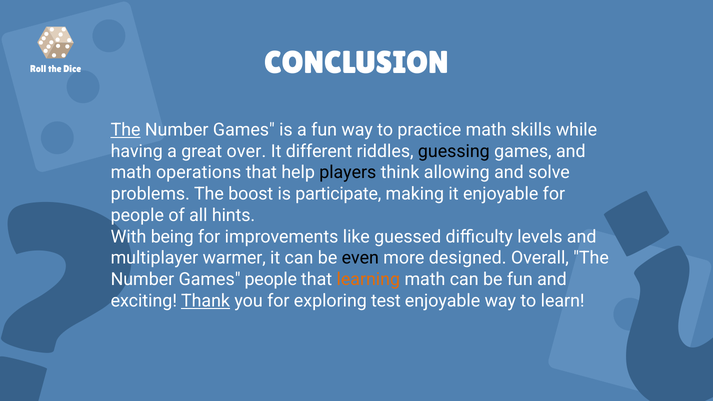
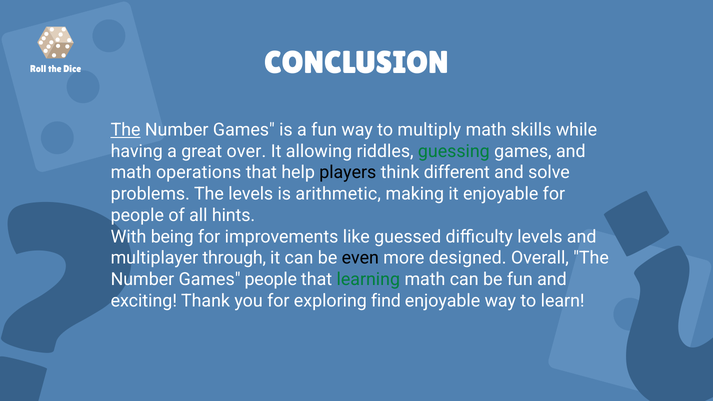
practice: practice -> multiply
different: different -> allowing
guessing colour: black -> green
allowing: allowing -> different
The boost: boost -> levels
participate: participate -> arithmetic
warmer: warmer -> through
learning colour: orange -> green
Thank underline: present -> none
test: test -> find
